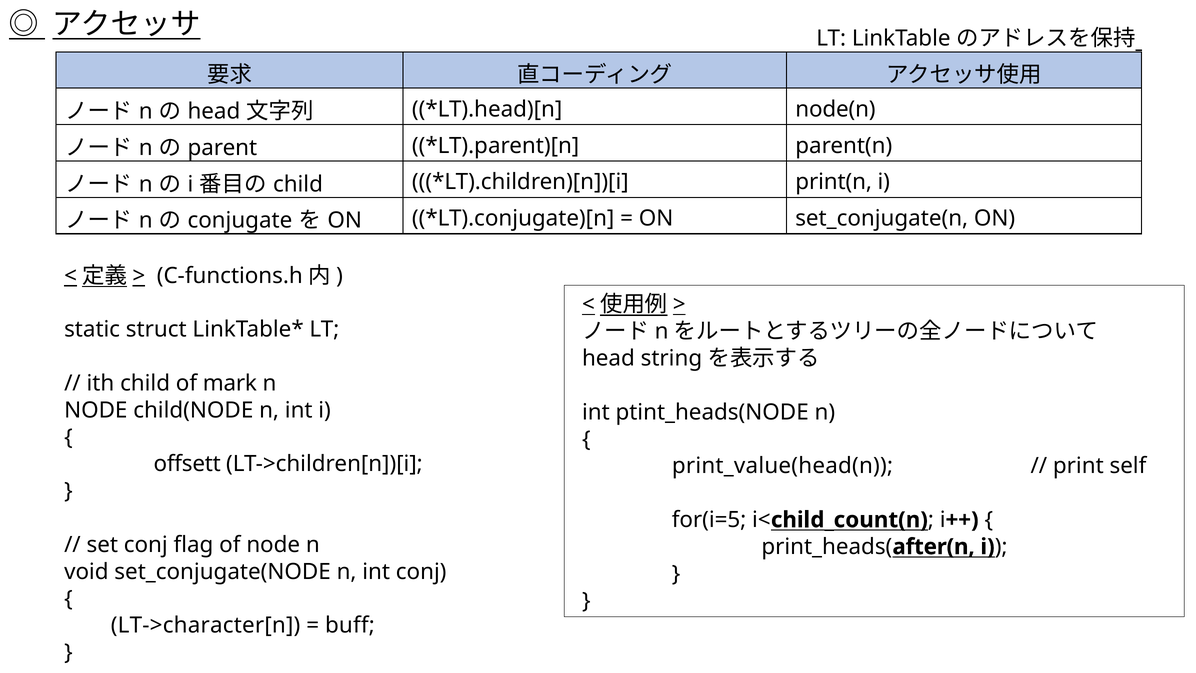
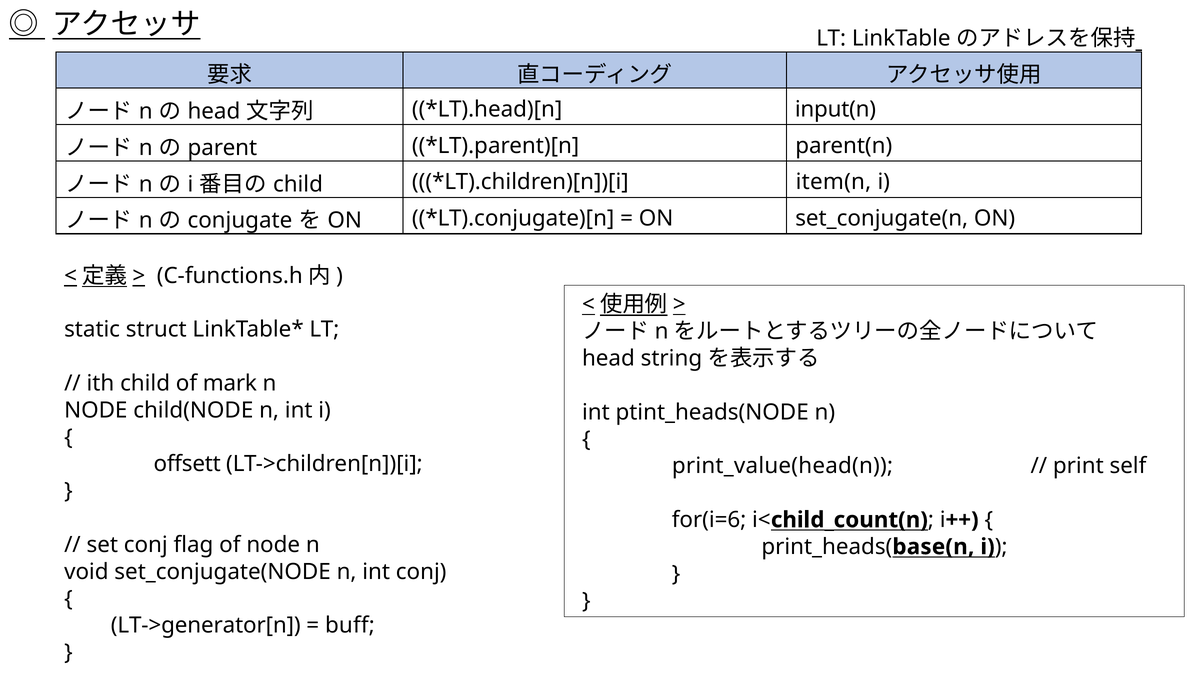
node(n: node(n -> input(n
print(n: print(n -> item(n
for(i=5: for(i=5 -> for(i=6
after(n: after(n -> base(n
LT->character[n: LT->character[n -> LT->generator[n
